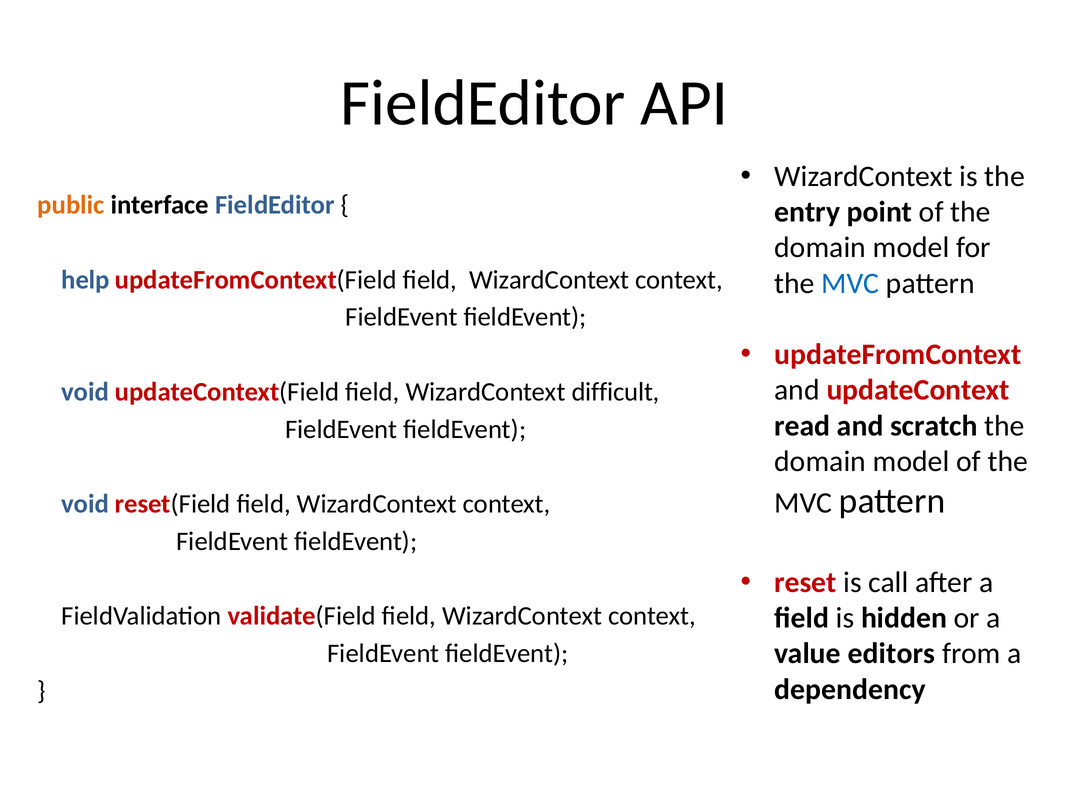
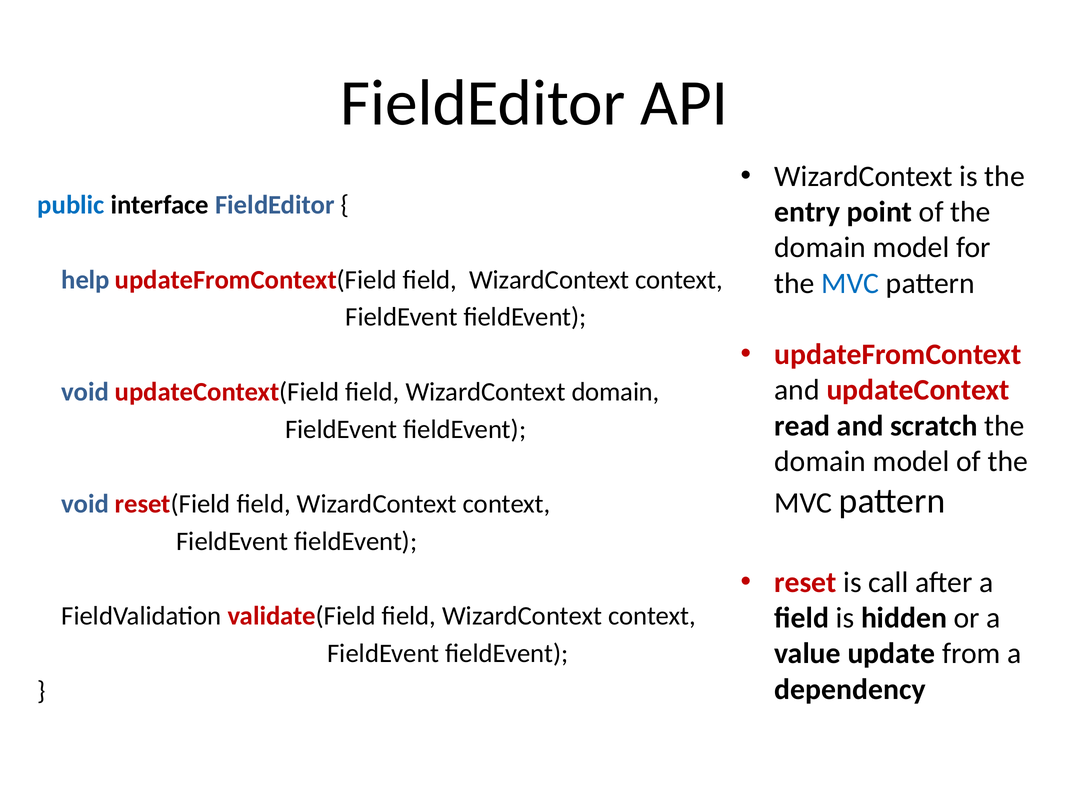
public colour: orange -> blue
WizardContext difficult: difficult -> domain
editors: editors -> update
